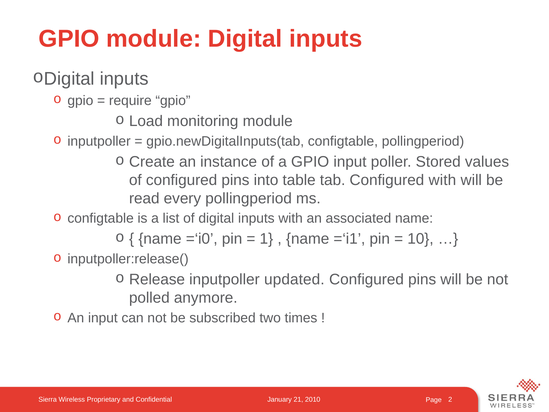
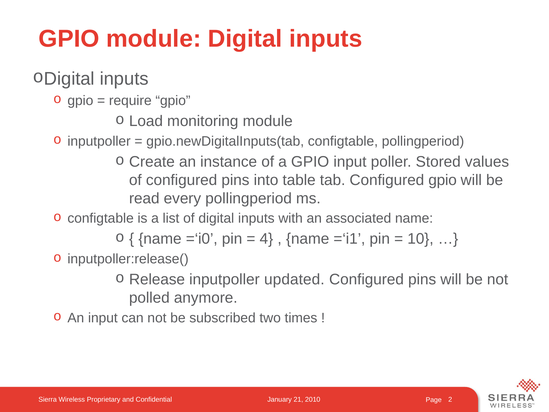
Configured with: with -> gpio
1: 1 -> 4
